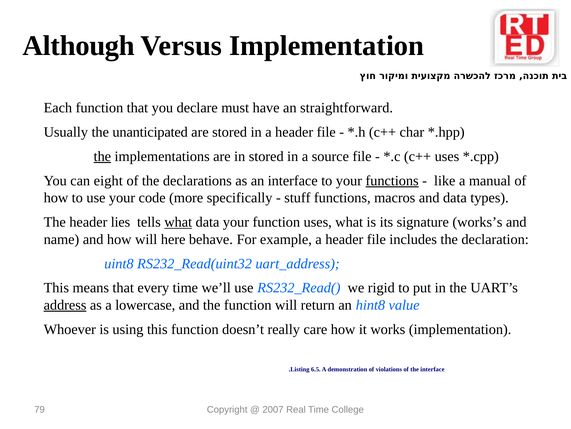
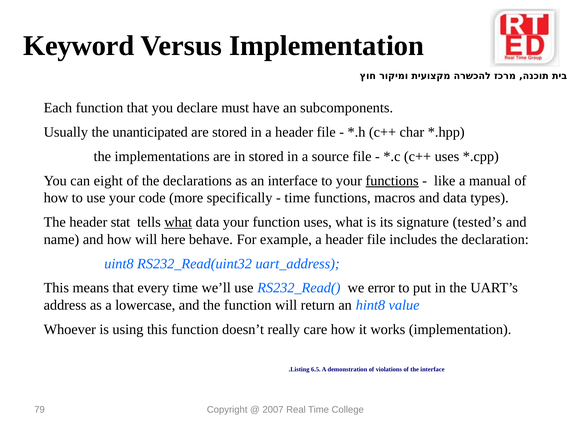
Although: Although -> Keyword
straightforward: straightforward -> subcomponents
the at (102, 156) underline: present -> none
stuff at (297, 197): stuff -> time
lies: lies -> stat
works’s: works’s -> tested’s
rigid: rigid -> error
address underline: present -> none
